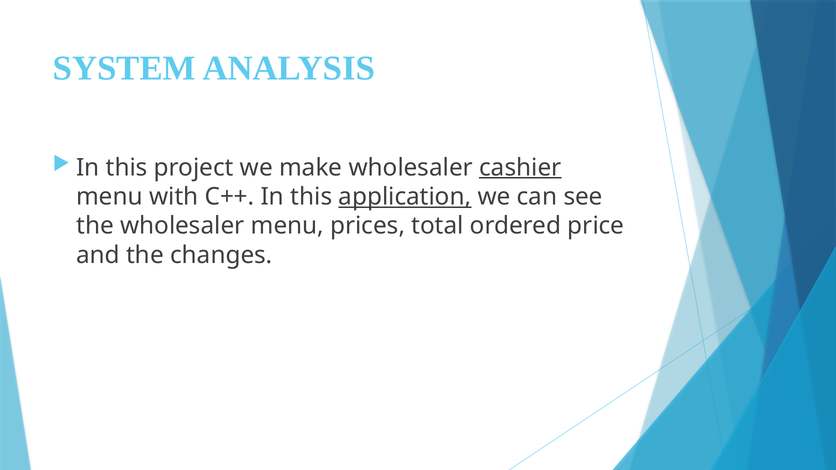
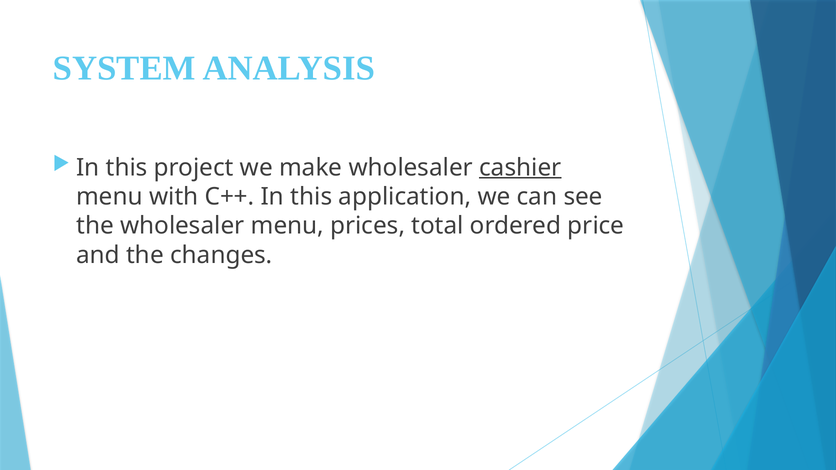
application underline: present -> none
